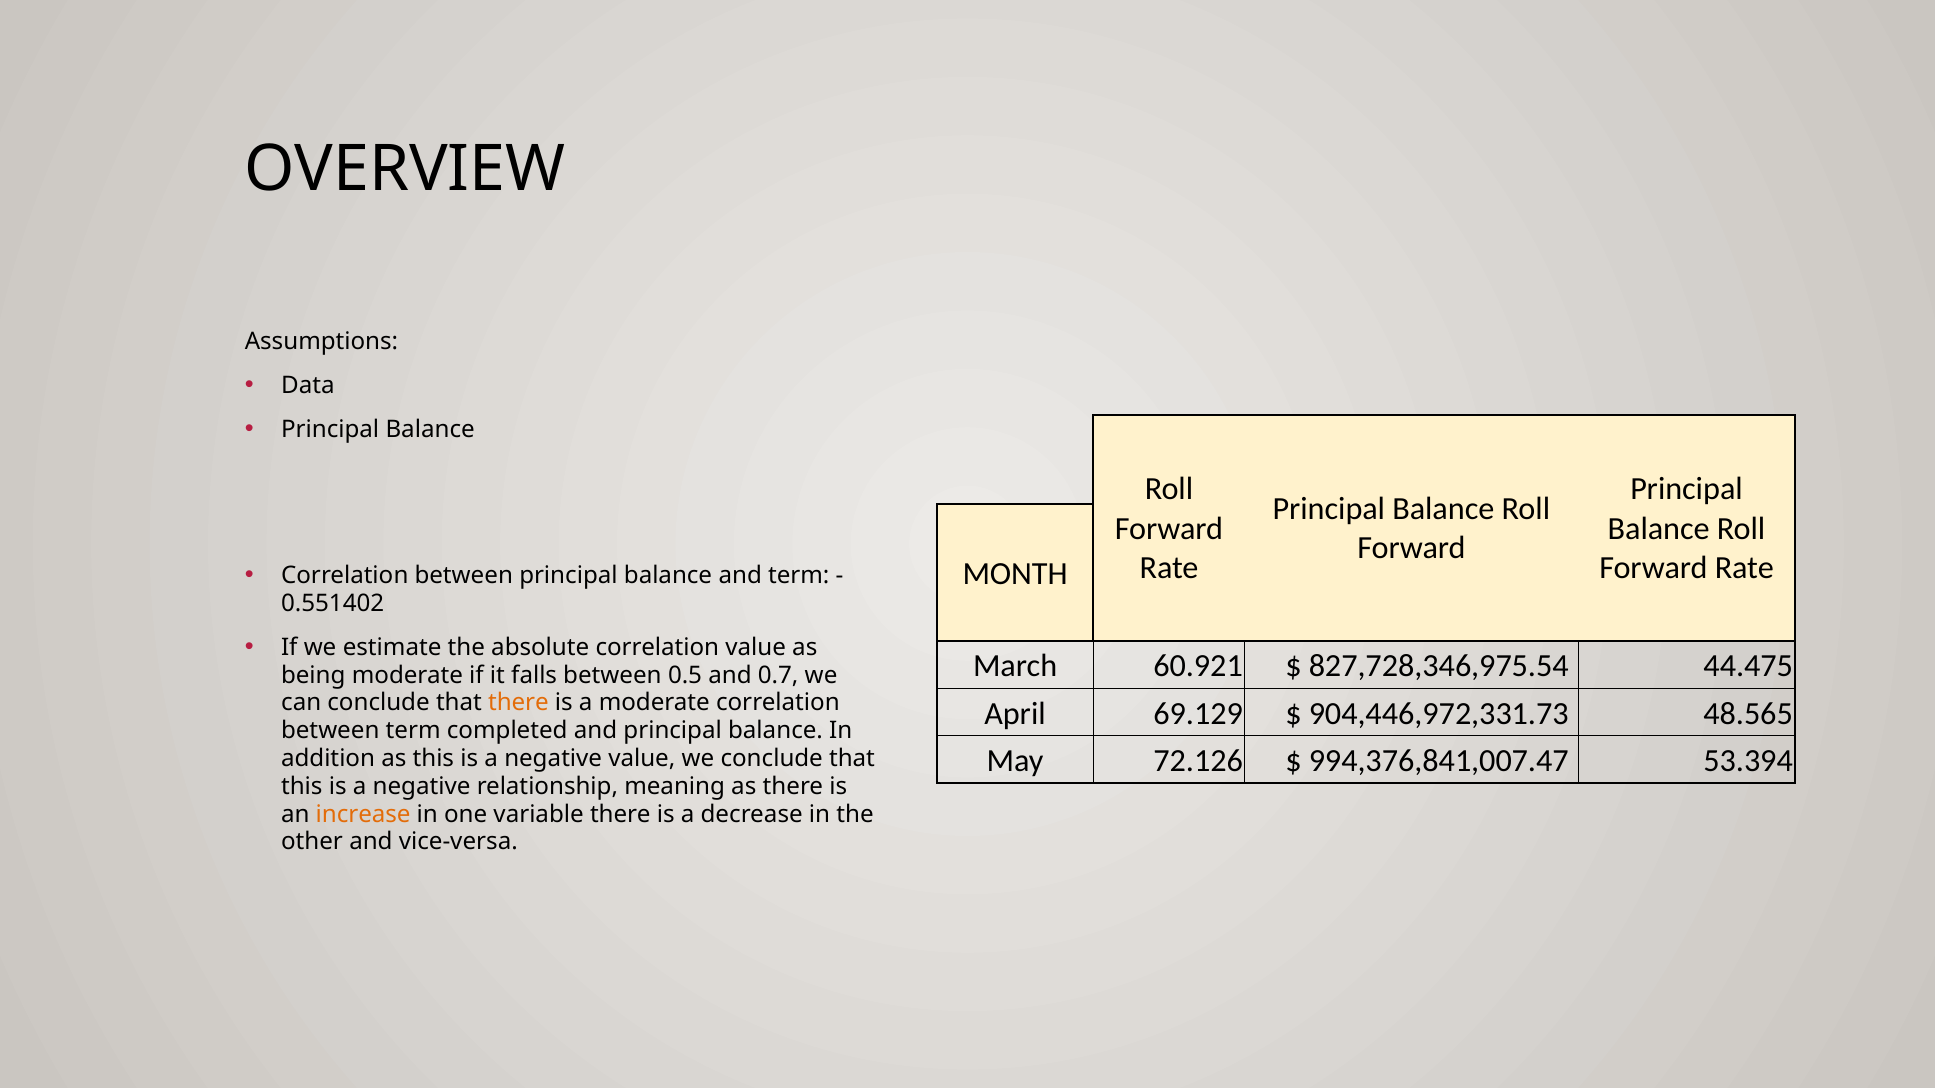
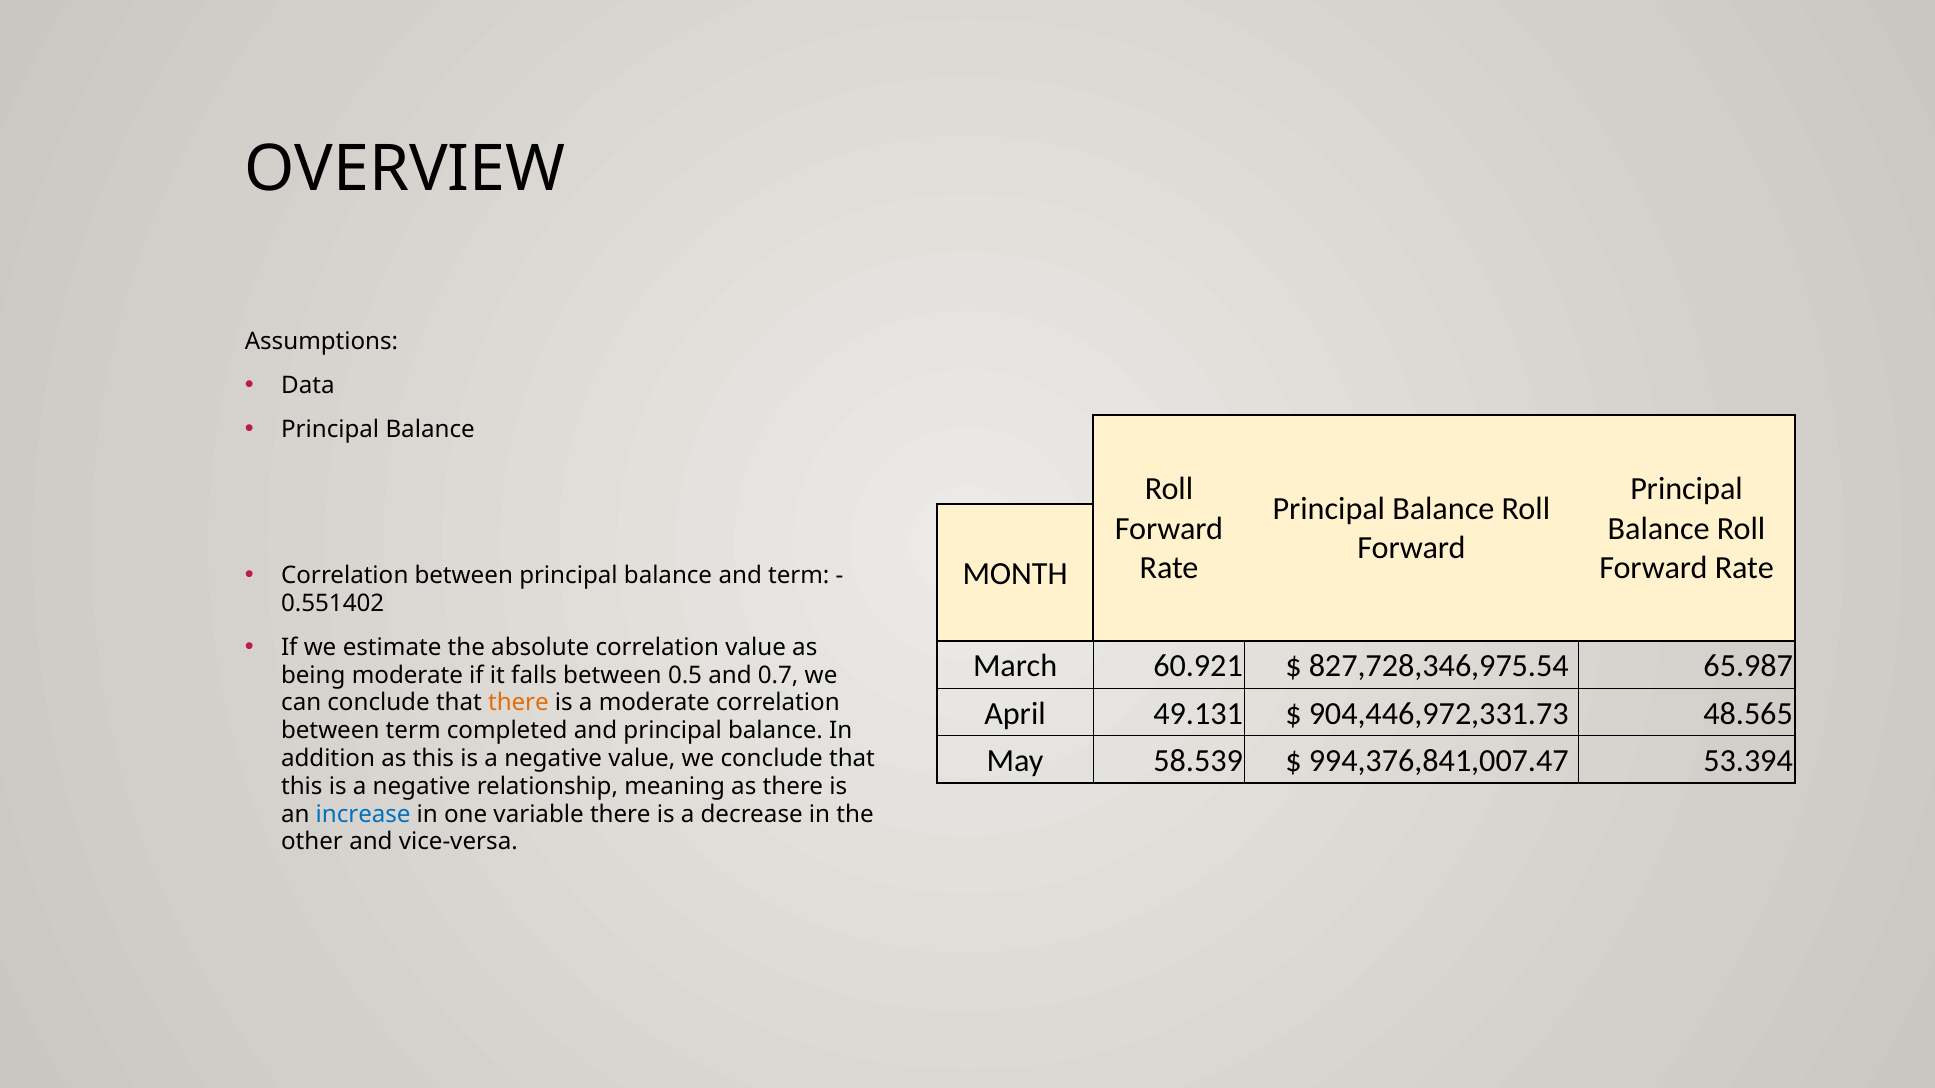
44.475: 44.475 -> 65.987
69.129: 69.129 -> 49.131
72.126: 72.126 -> 58.539
increase colour: orange -> blue
